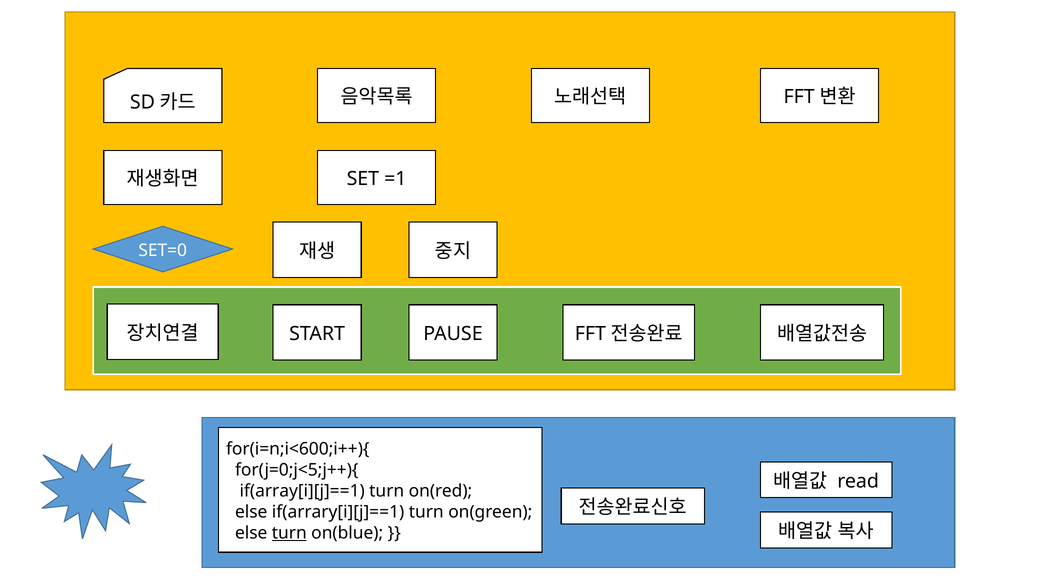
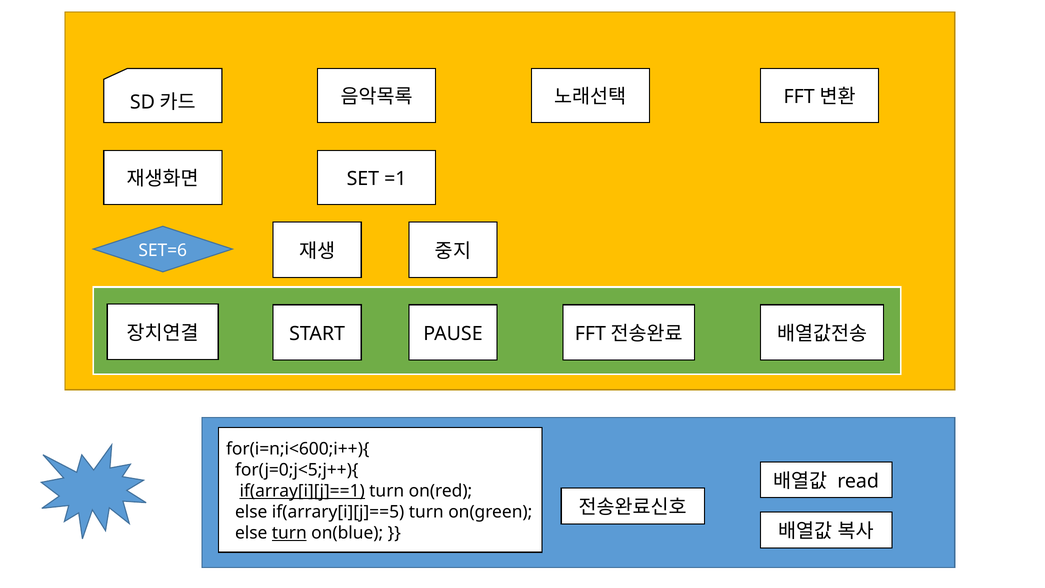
SET=0: SET=0 -> SET=6
if(array[i][j]==1 underline: none -> present
if(arrary[i][j]==1: if(arrary[i][j]==1 -> if(arrary[i][j]==5
